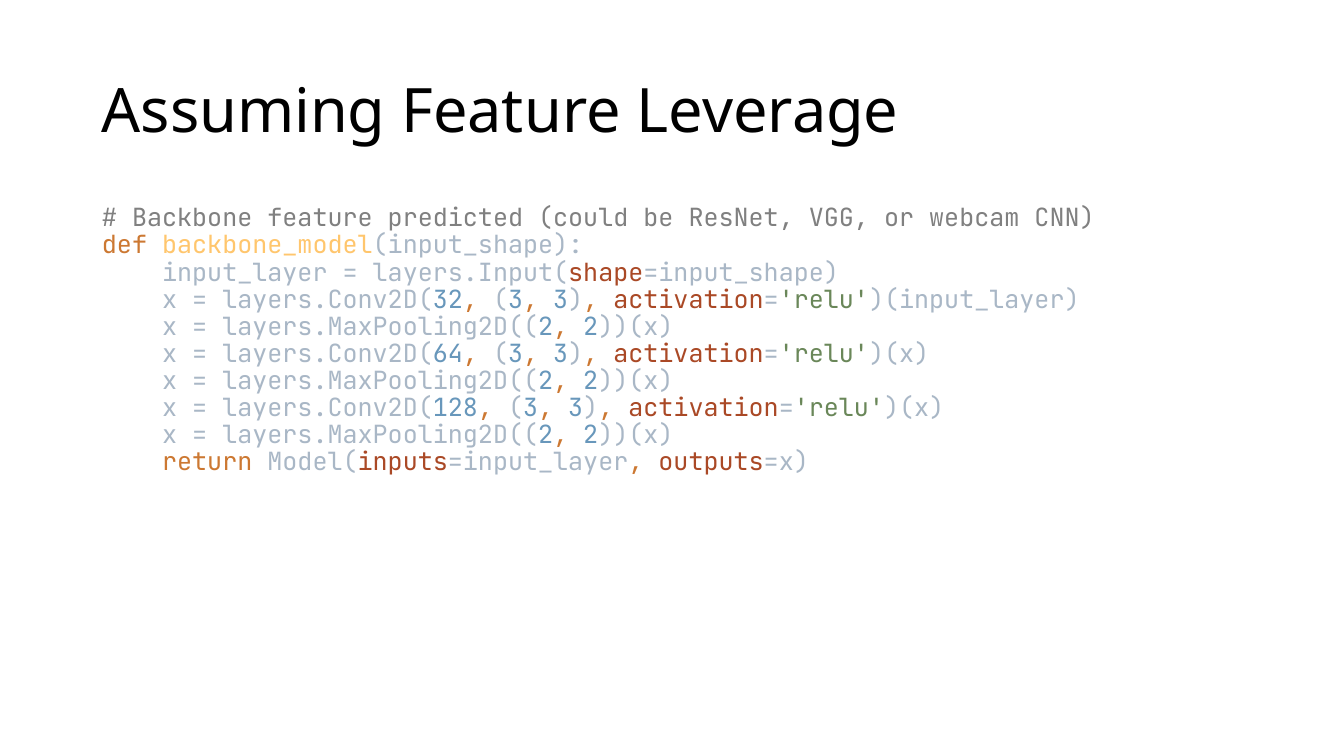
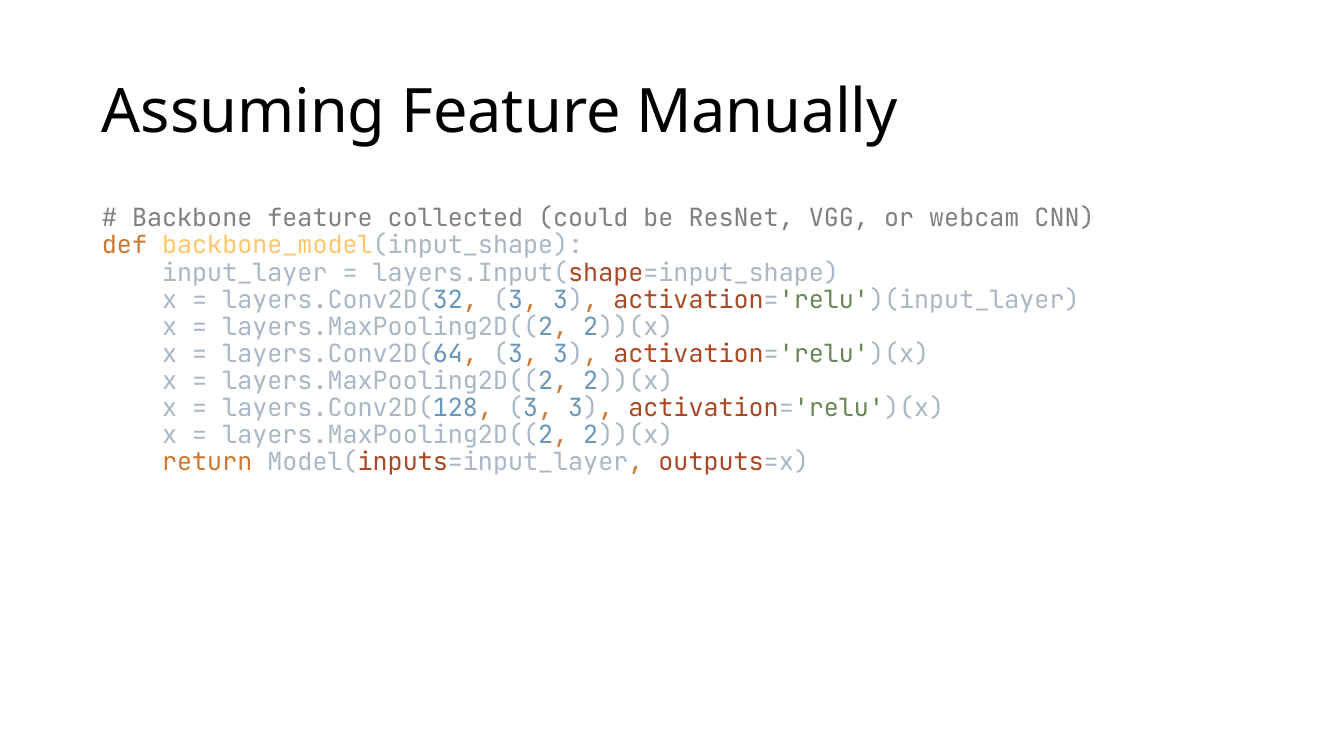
Leverage: Leverage -> Manually
predicted: predicted -> collected
